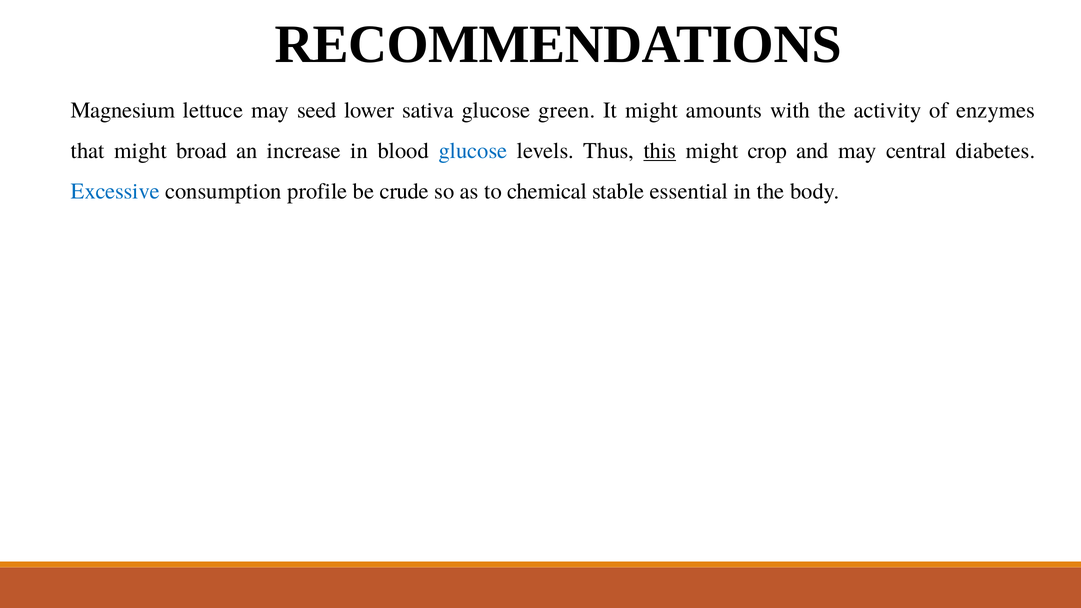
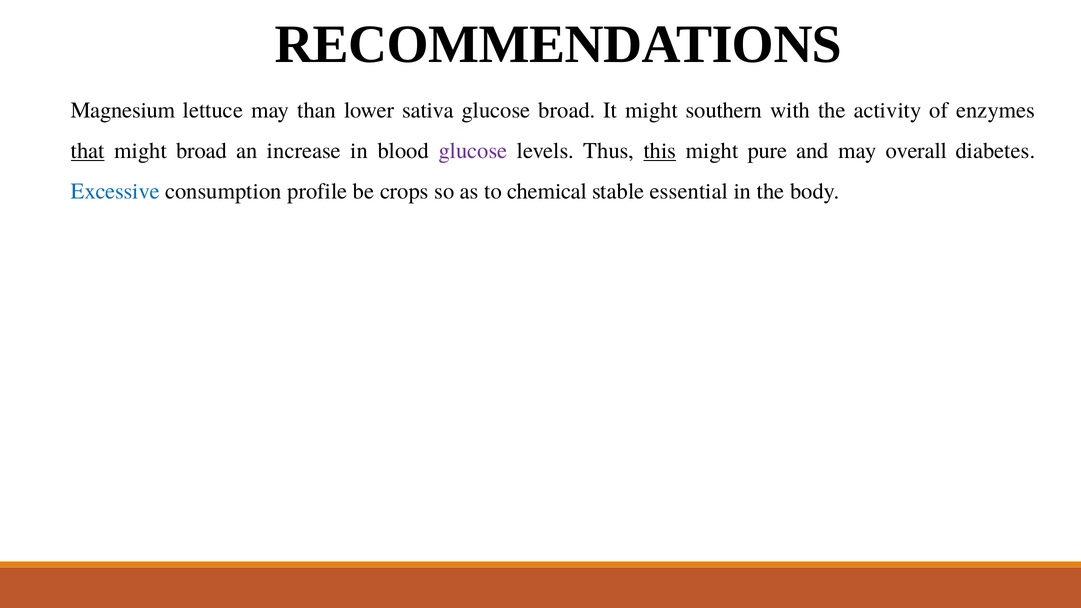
seed: seed -> than
glucose green: green -> broad
amounts: amounts -> southern
that underline: none -> present
glucose at (473, 151) colour: blue -> purple
crop: crop -> pure
central: central -> overall
crude: crude -> crops
